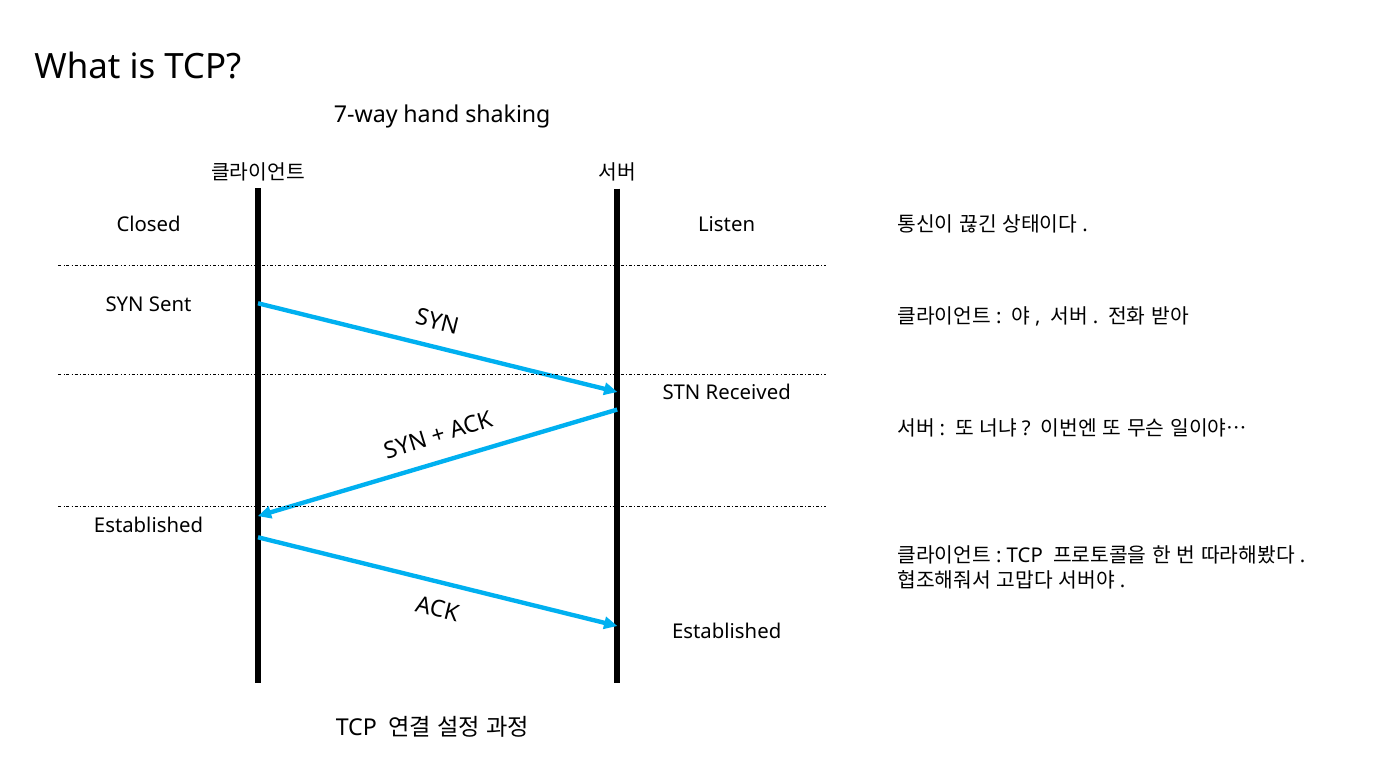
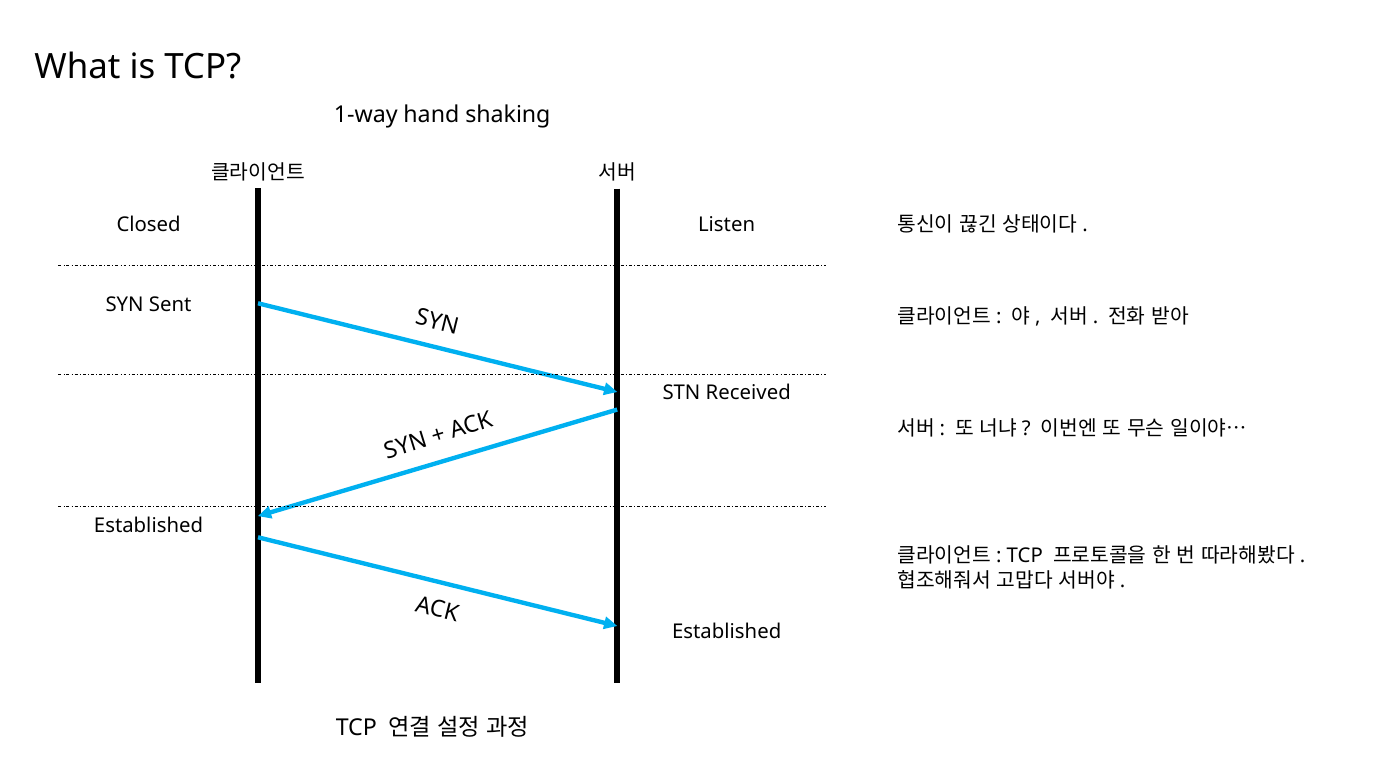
7-way: 7-way -> 1-way
